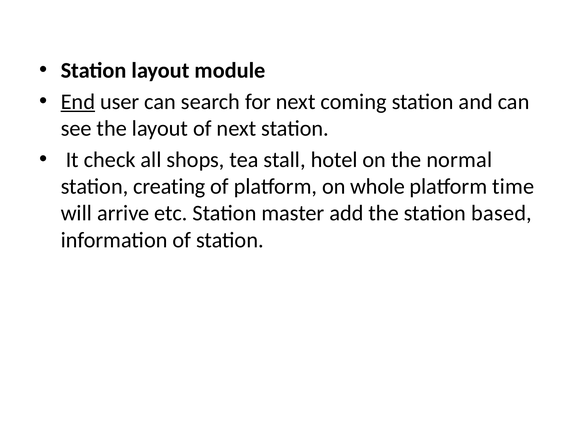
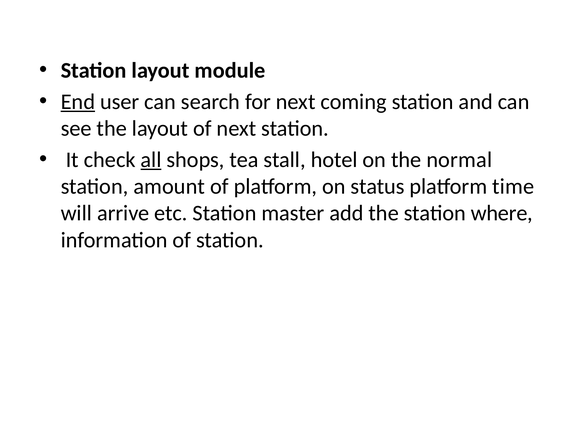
all underline: none -> present
creating: creating -> amount
whole: whole -> status
based: based -> where
